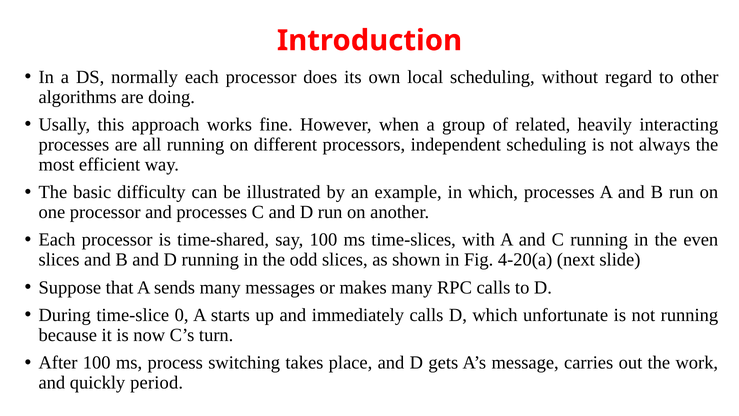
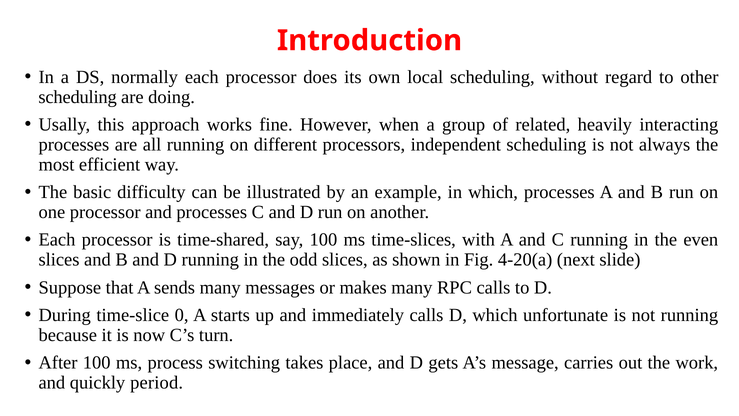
algorithms at (78, 97): algorithms -> scheduling
